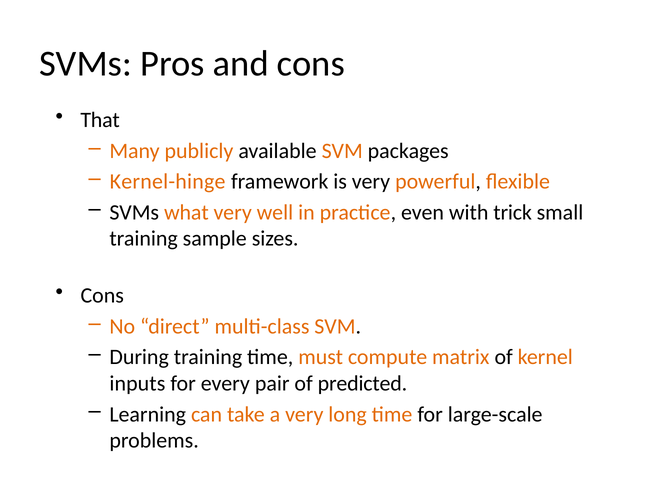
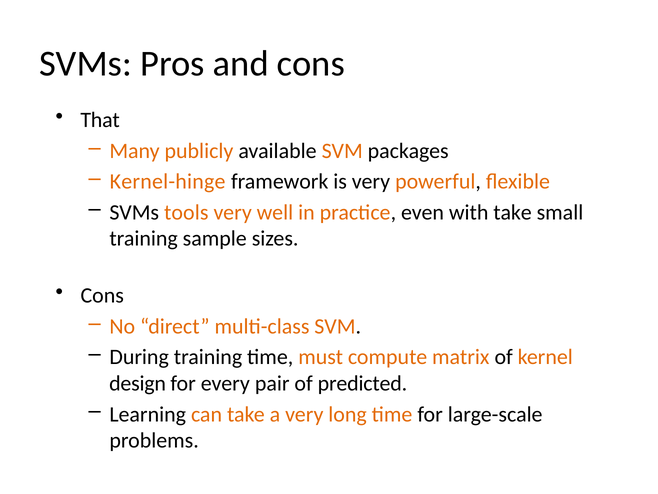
what: what -> tools
with trick: trick -> take
inputs: inputs -> design
